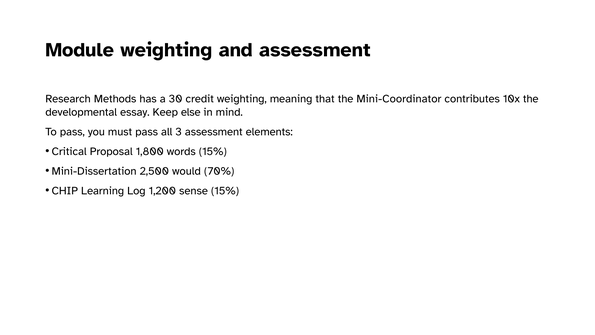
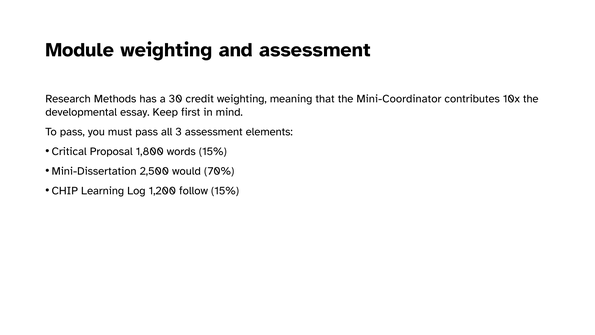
else: else -> first
sense: sense -> follow
